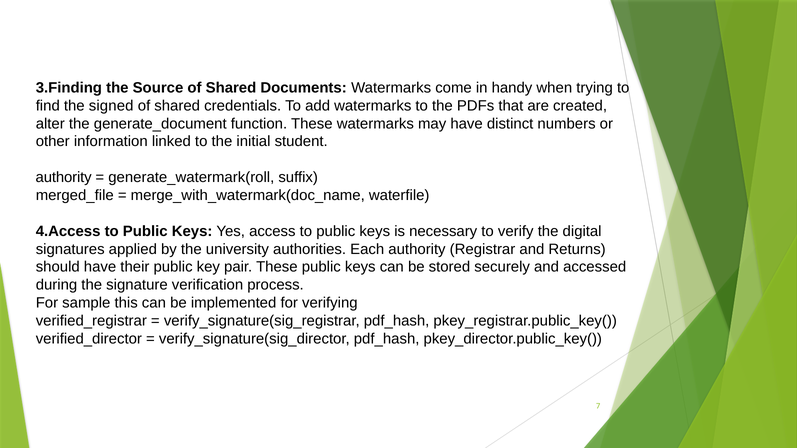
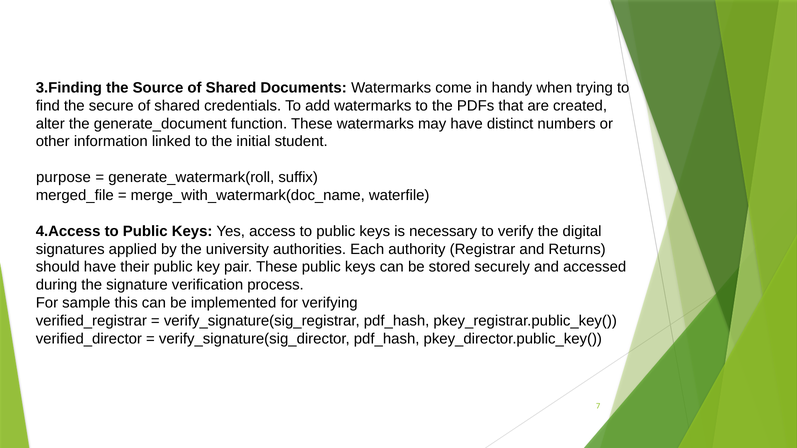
signed: signed -> secure
authority at (64, 178): authority -> purpose
